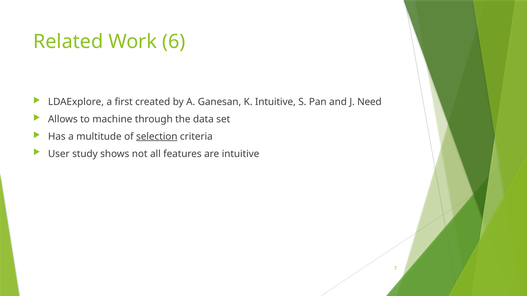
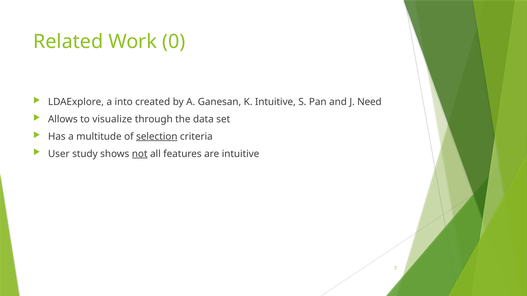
6: 6 -> 0
first: first -> into
machine: machine -> visualize
not underline: none -> present
